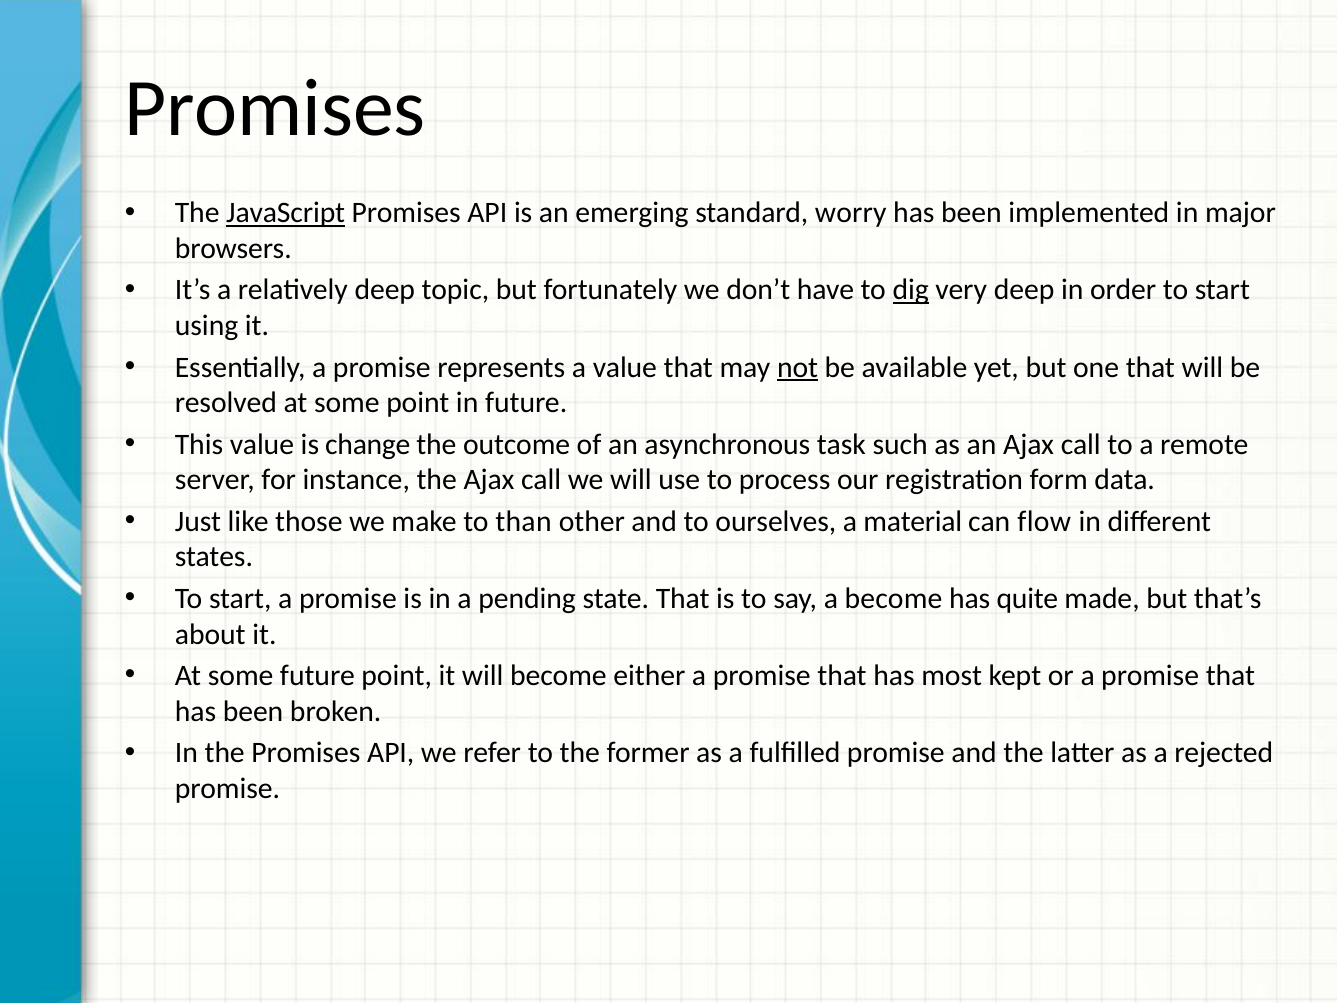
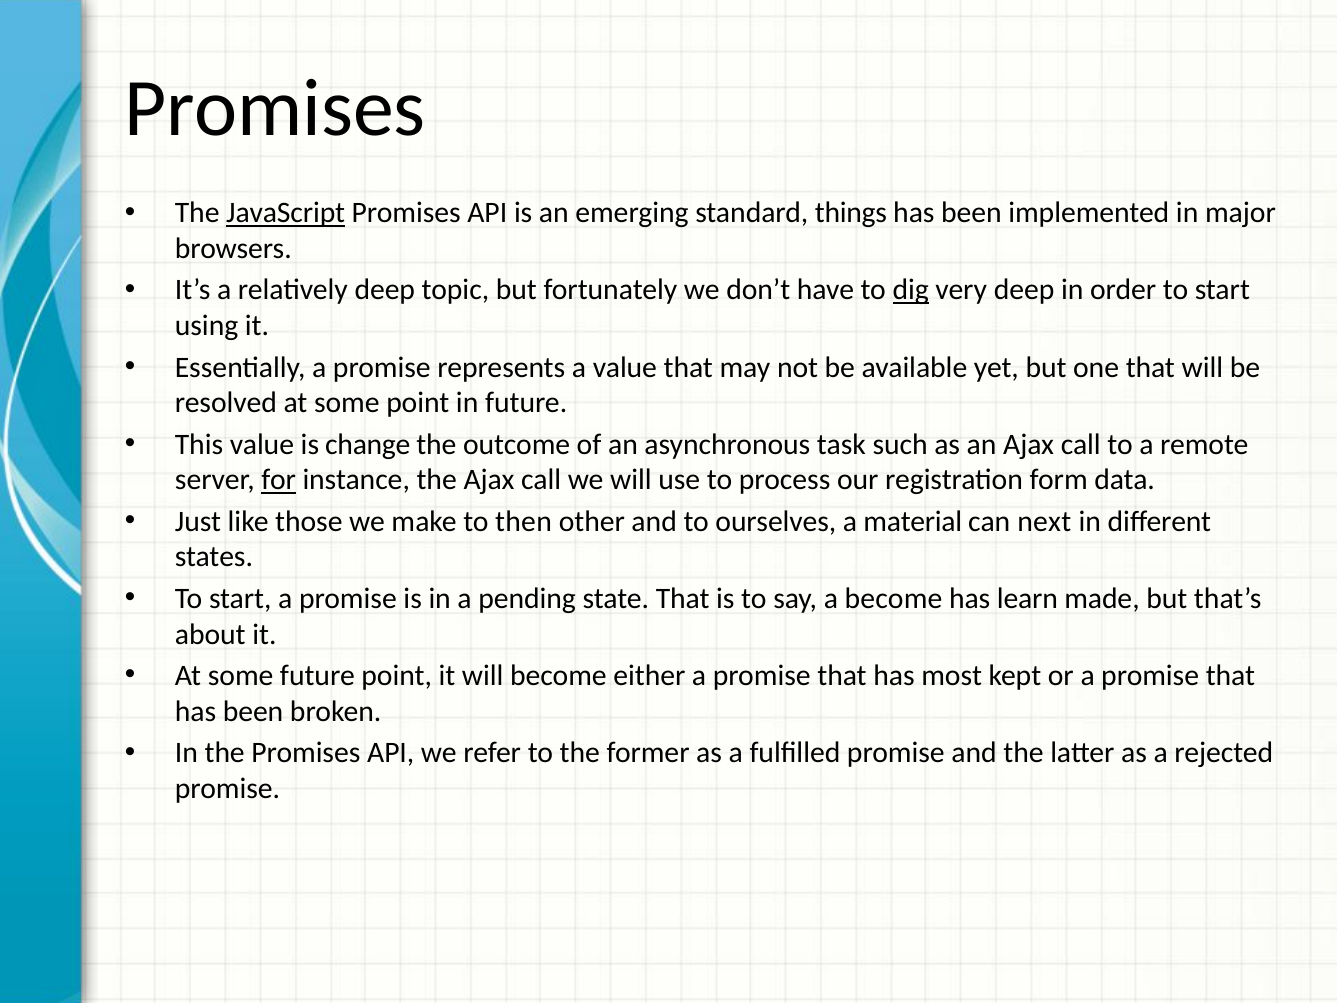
worry: worry -> things
not underline: present -> none
for underline: none -> present
than: than -> then
flow: flow -> next
quite: quite -> learn
